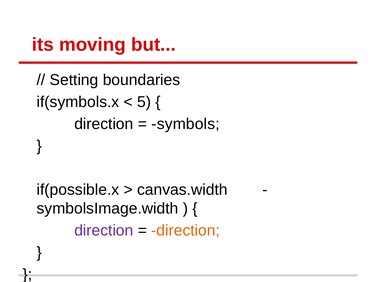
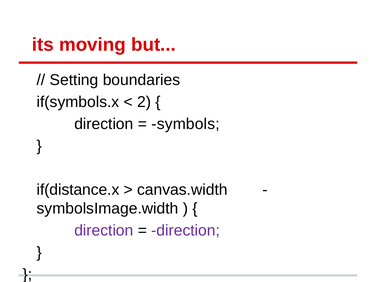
5: 5 -> 2
if(possible.x: if(possible.x -> if(distance.x
direction at (186, 230) colour: orange -> purple
